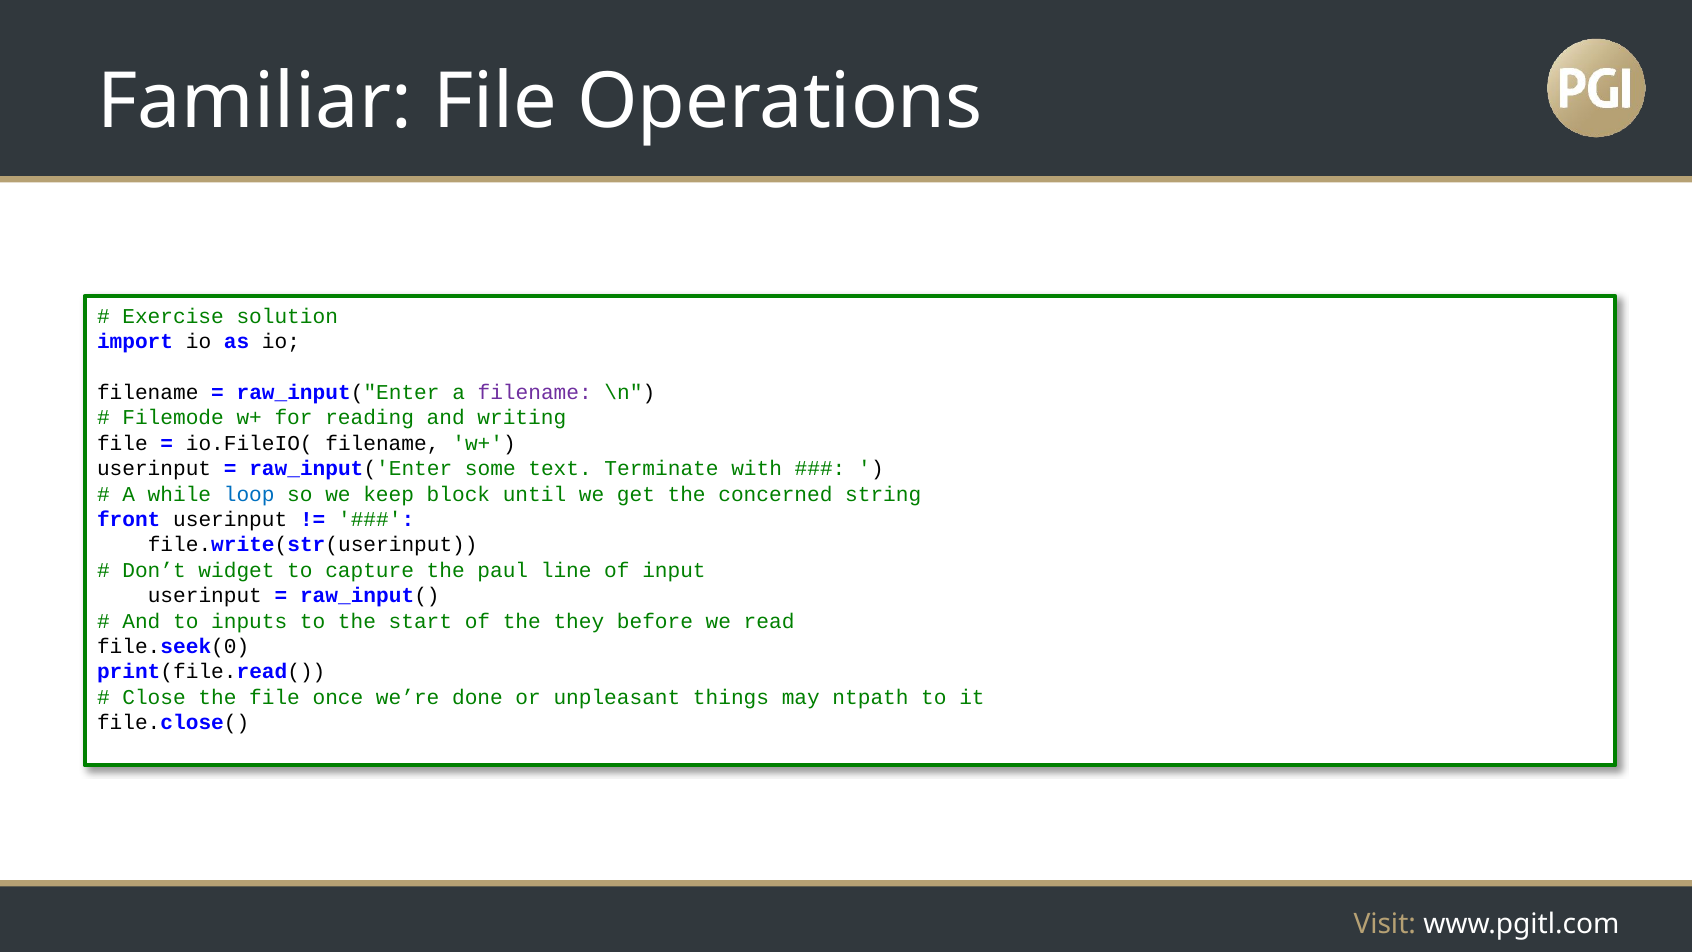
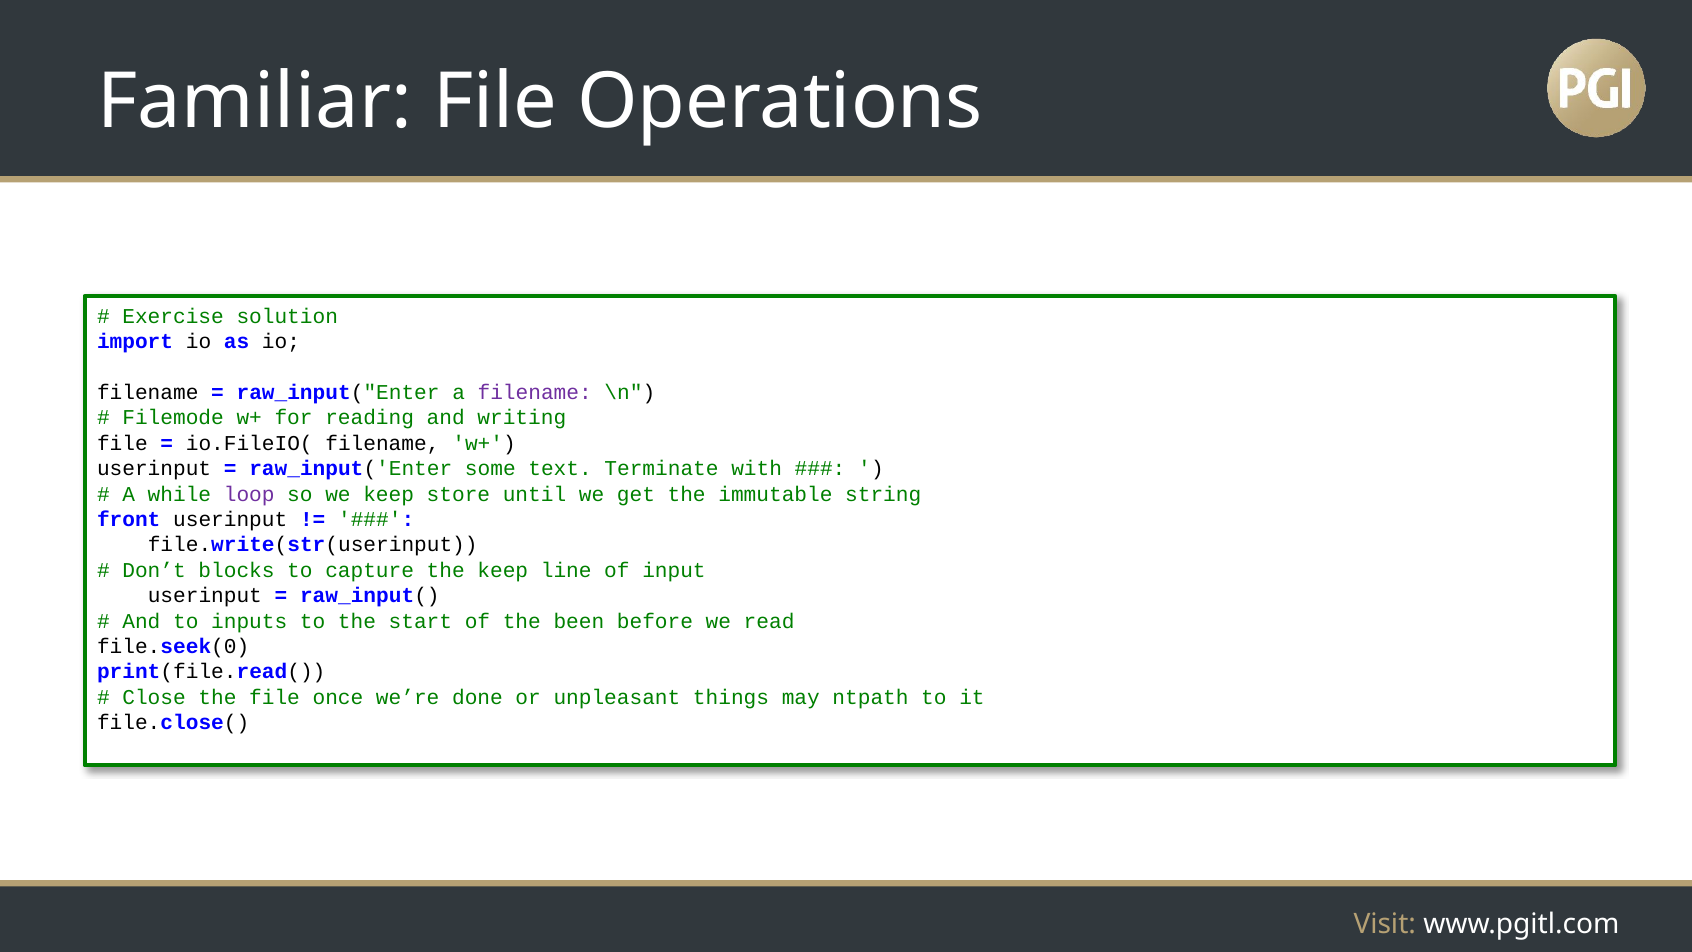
loop colour: blue -> purple
block: block -> store
concerned: concerned -> immutable
widget: widget -> blocks
the paul: paul -> keep
they: they -> been
